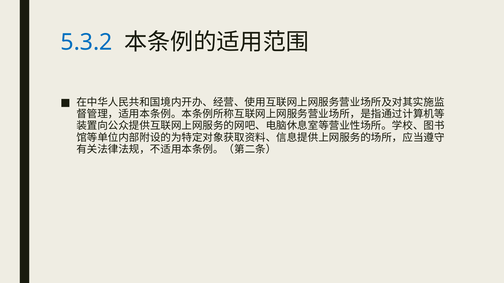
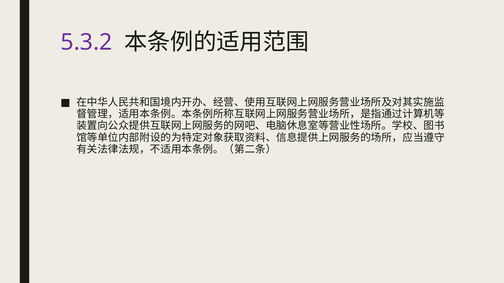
5.3.2 colour: blue -> purple
